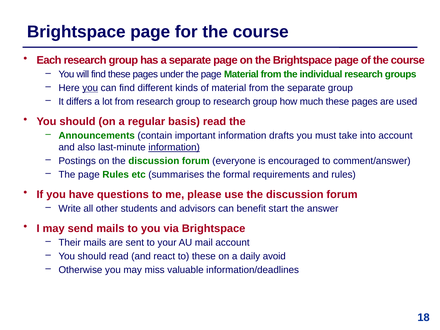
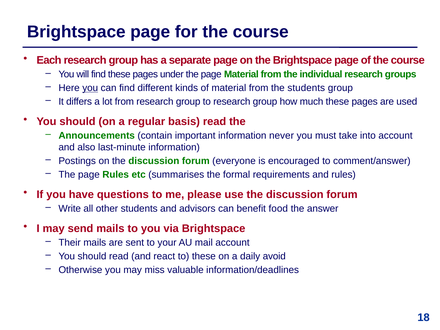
the separate: separate -> students
drafts: drafts -> never
information at (174, 147) underline: present -> none
start: start -> food
